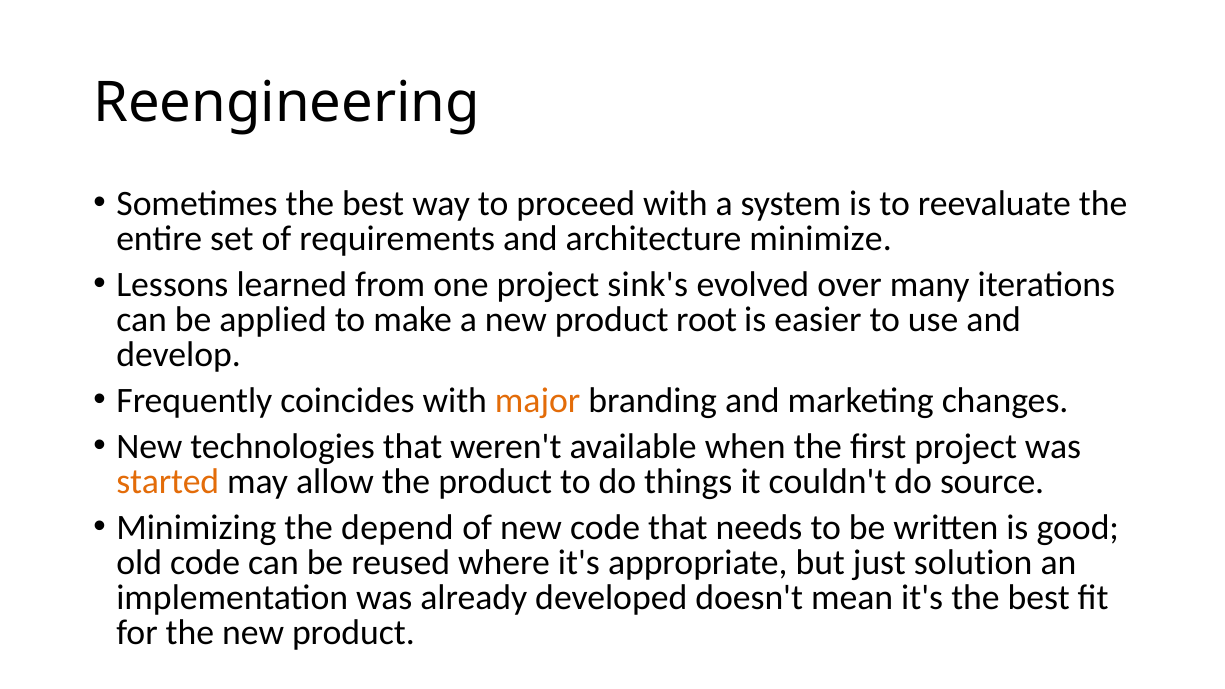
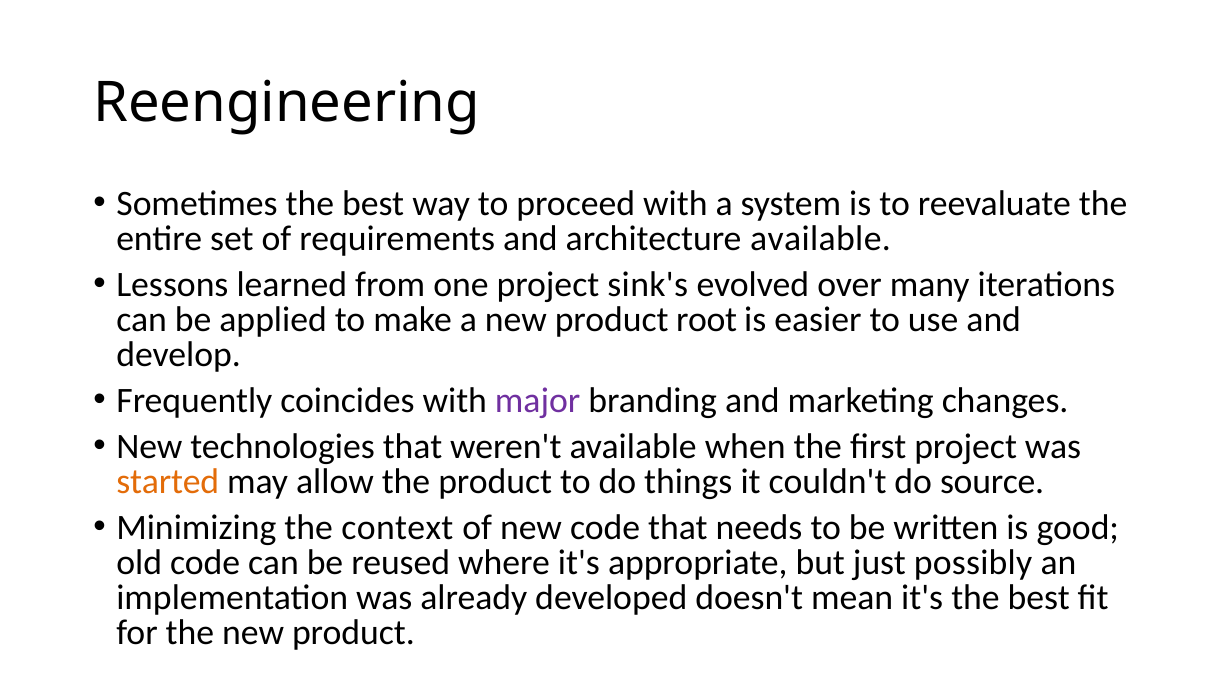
architecture minimize: minimize -> available
major colour: orange -> purple
depend: depend -> context
solution: solution -> possibly
